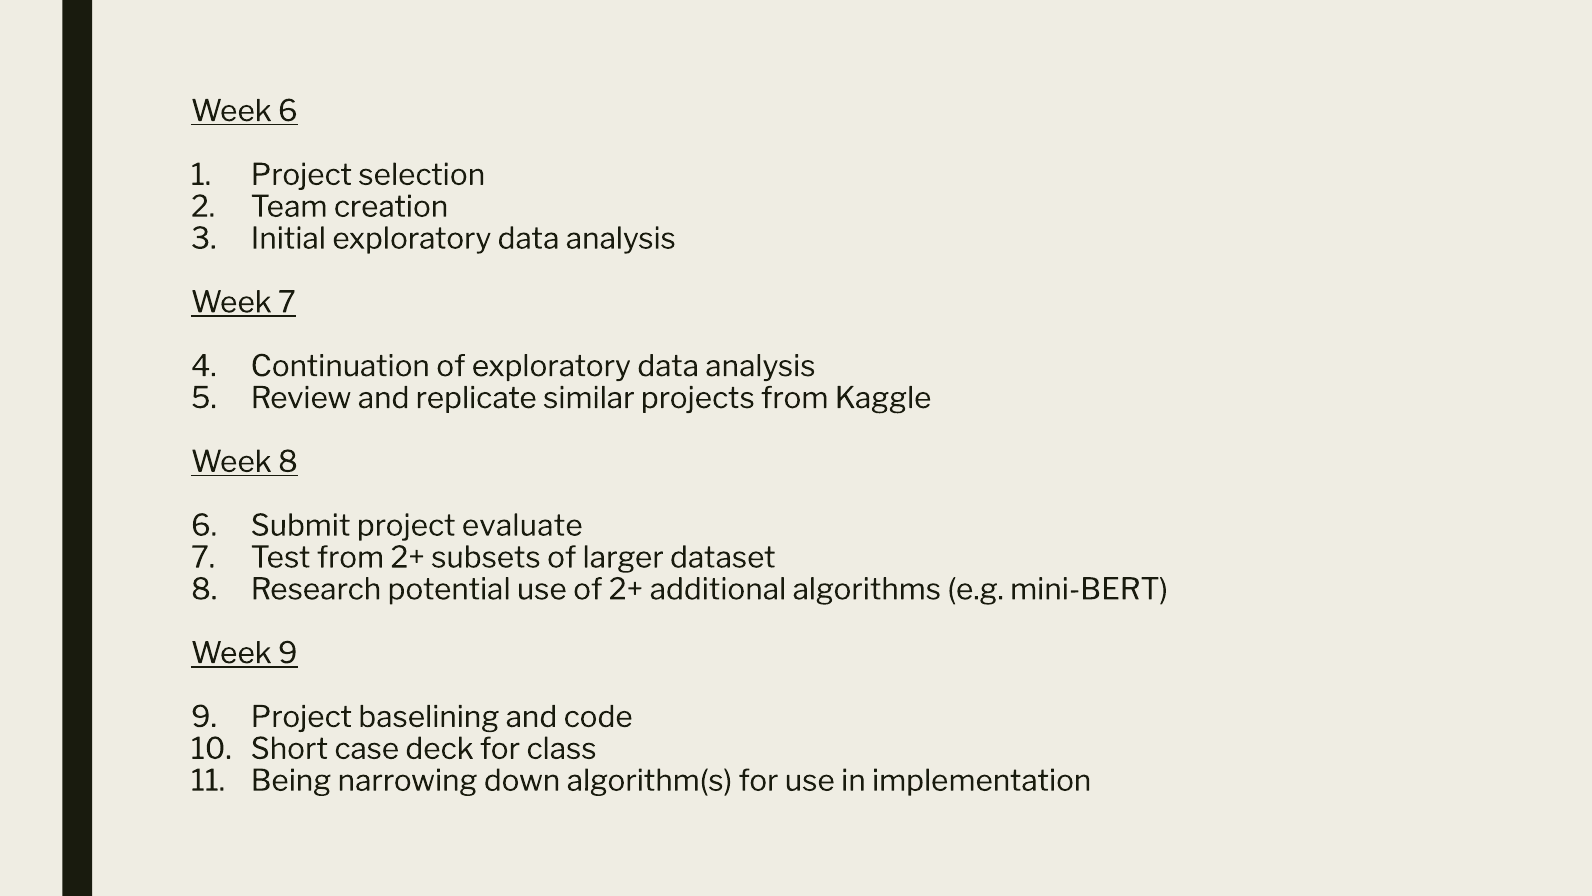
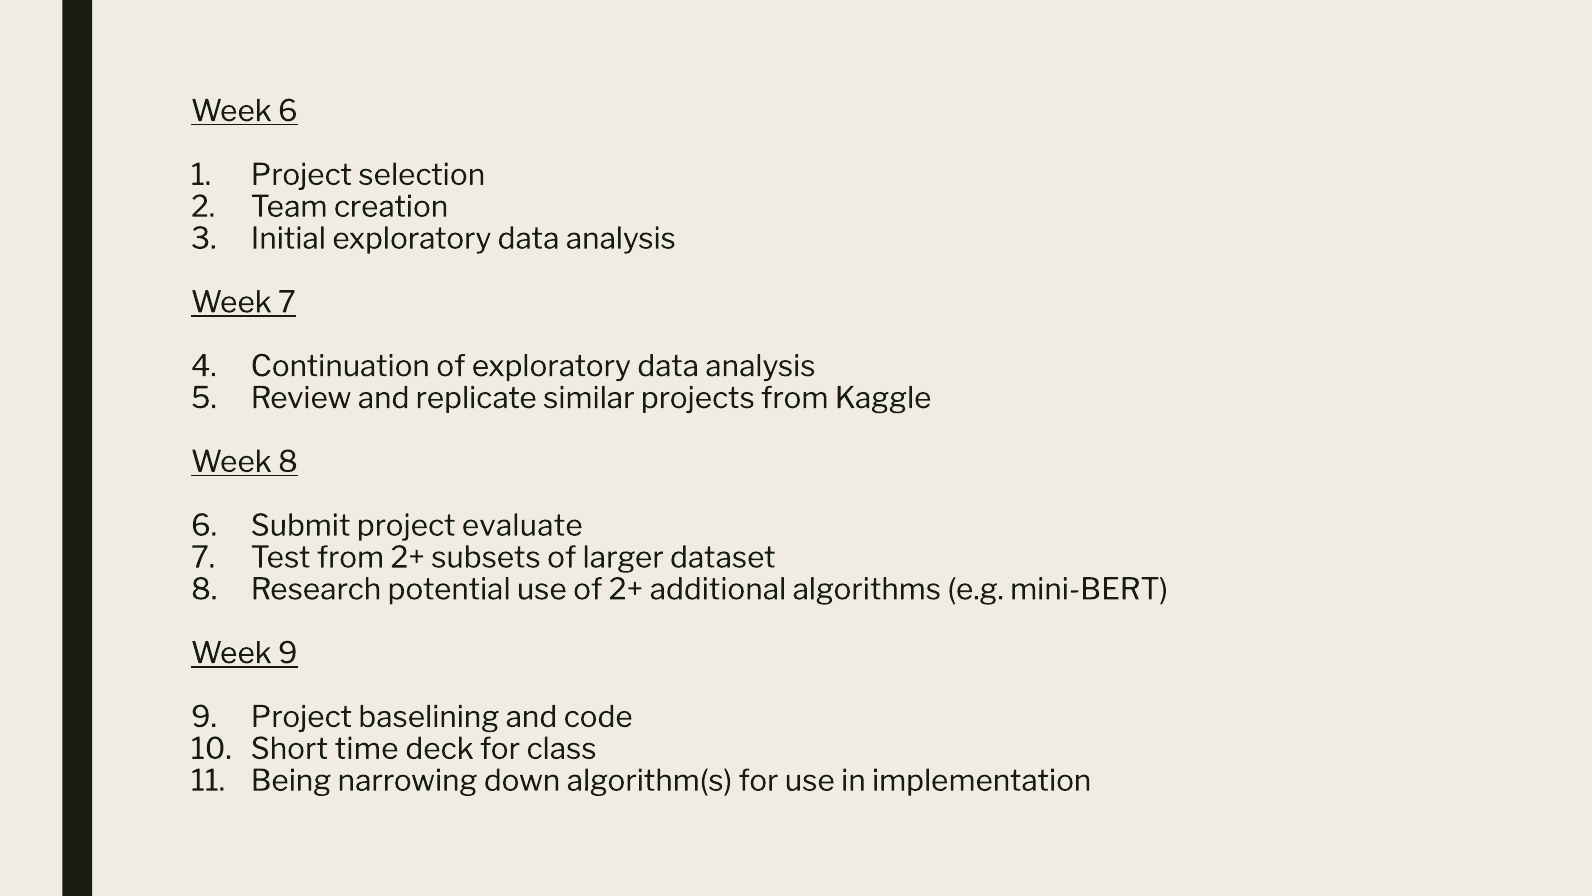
case: case -> time
